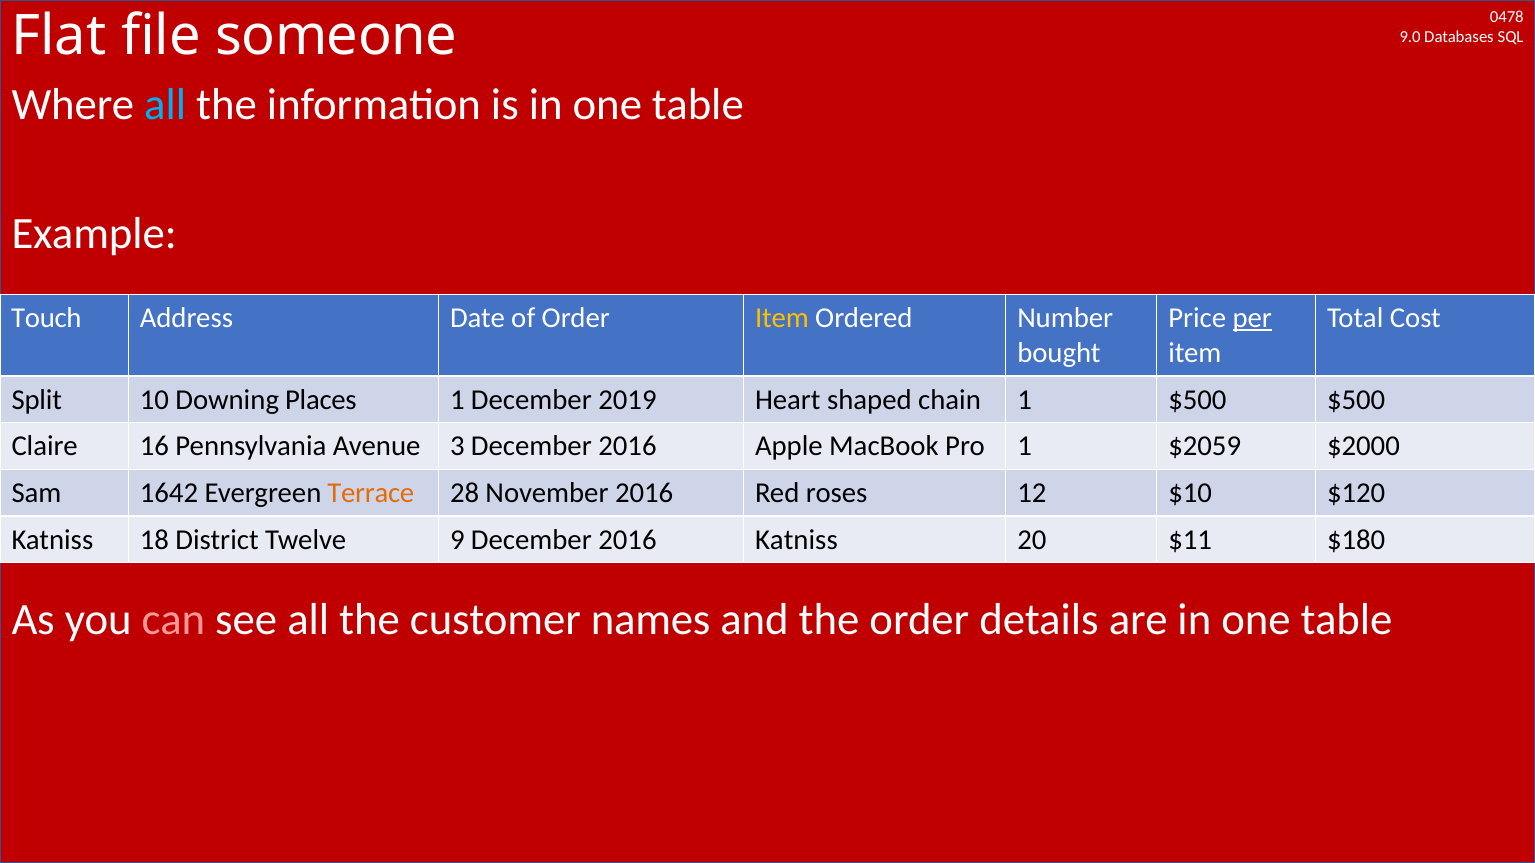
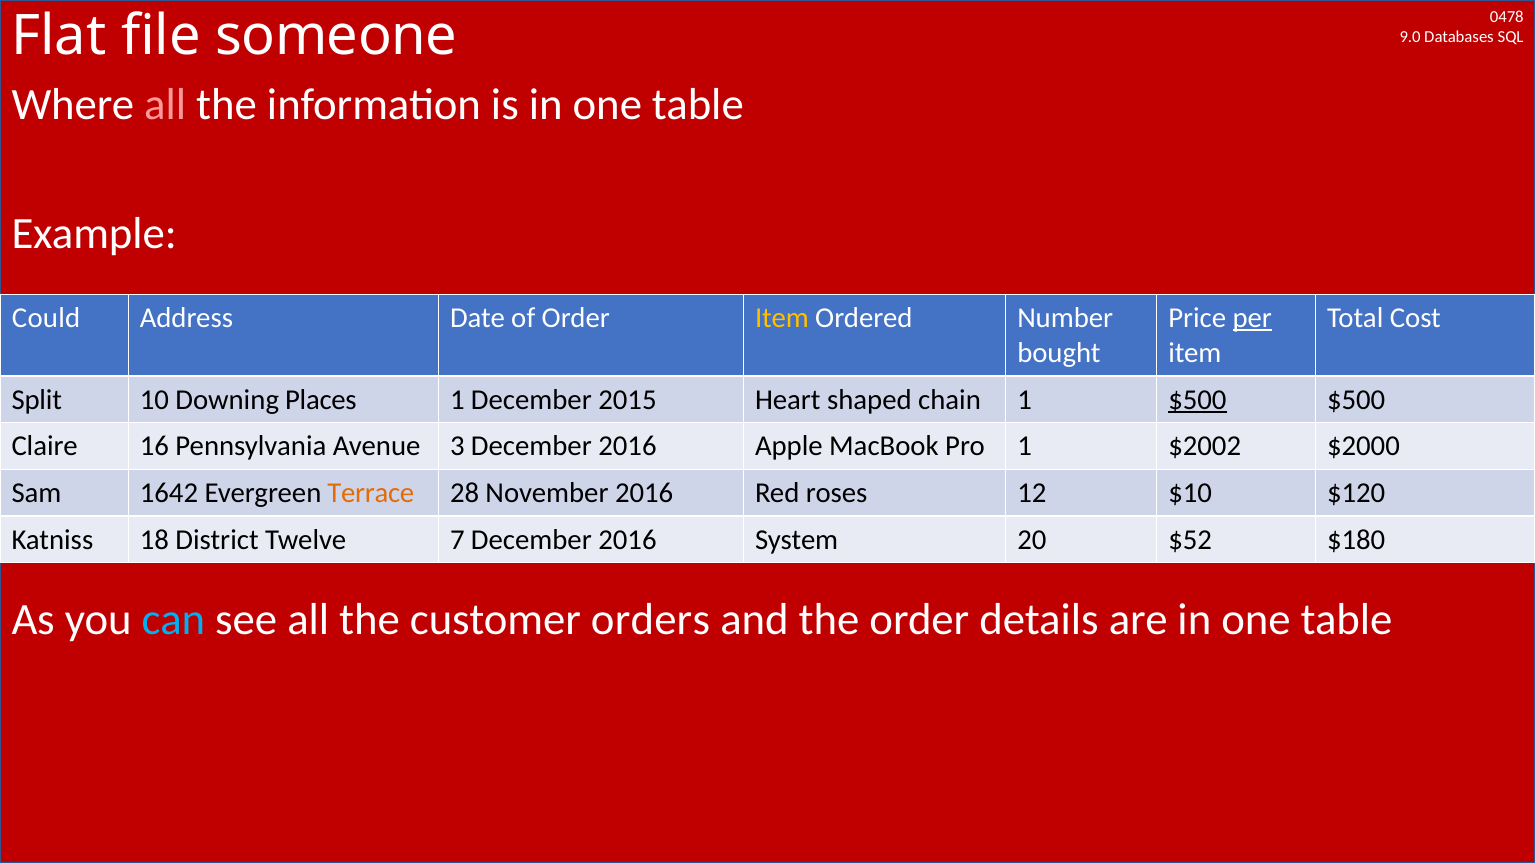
all at (165, 105) colour: light blue -> pink
Touch: Touch -> Could
2019: 2019 -> 2015
$500 at (1197, 400) underline: none -> present
$2059: $2059 -> $2002
9: 9 -> 7
2016 Katniss: Katniss -> System
$11: $11 -> $52
can colour: pink -> light blue
names: names -> orders
